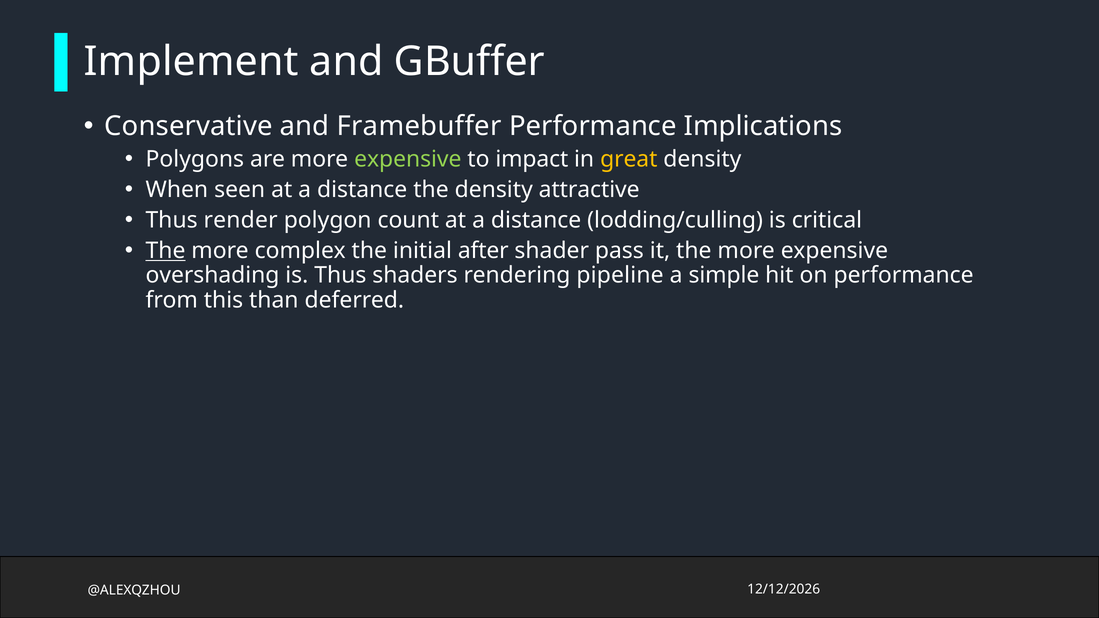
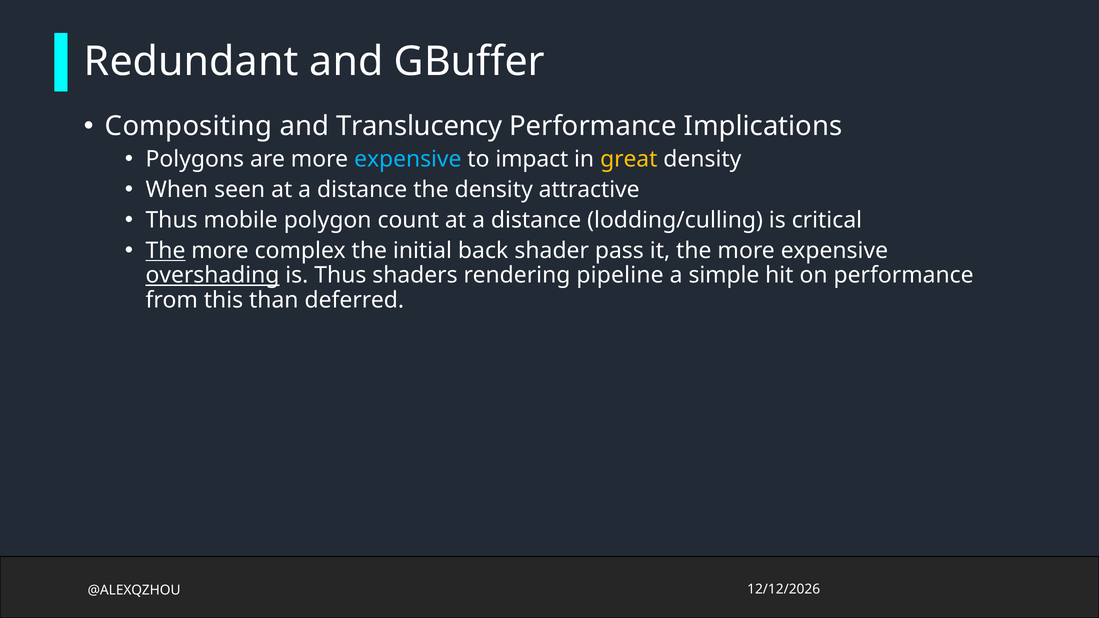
Implement: Implement -> Redundant
Conservative: Conservative -> Compositing
Framebuffer: Framebuffer -> Translucency
expensive at (408, 159) colour: light green -> light blue
render: render -> mobile
after: after -> back
overshading underline: none -> present
